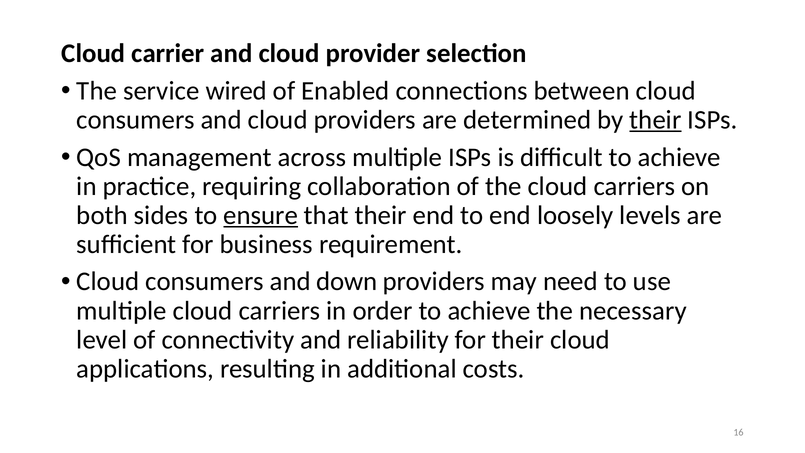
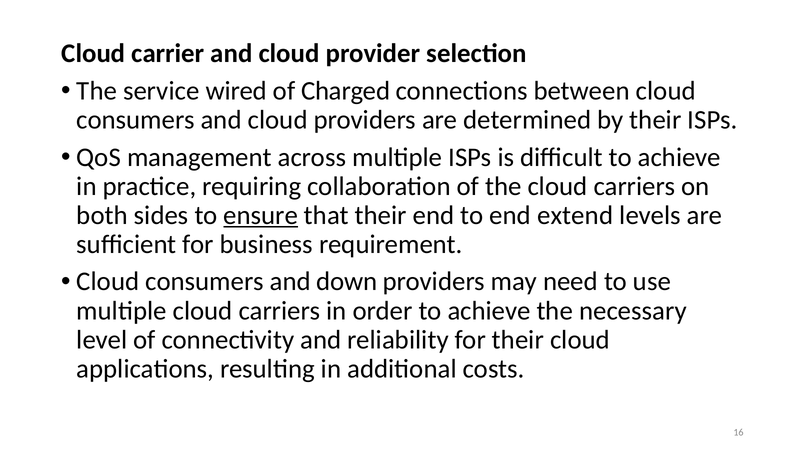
Enabled: Enabled -> Charged
their at (655, 120) underline: present -> none
loosely: loosely -> extend
